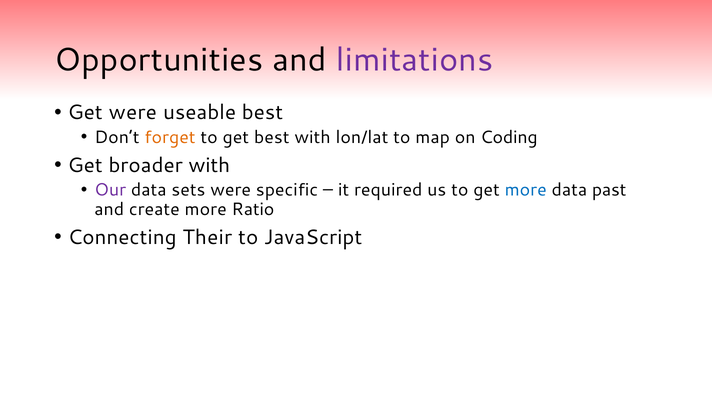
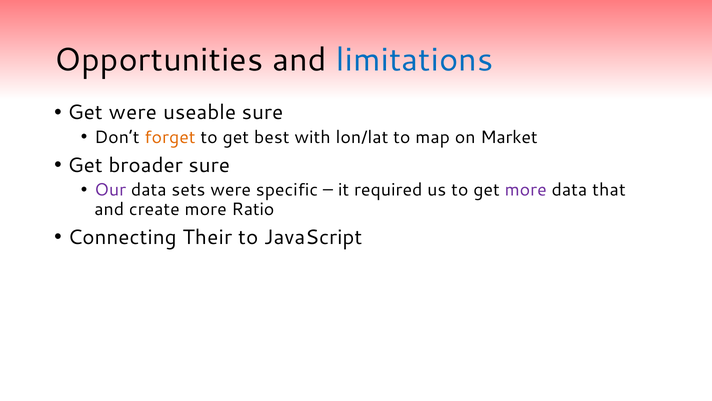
limitations colour: purple -> blue
useable best: best -> sure
Coding: Coding -> Market
broader with: with -> sure
more at (526, 190) colour: blue -> purple
past: past -> that
